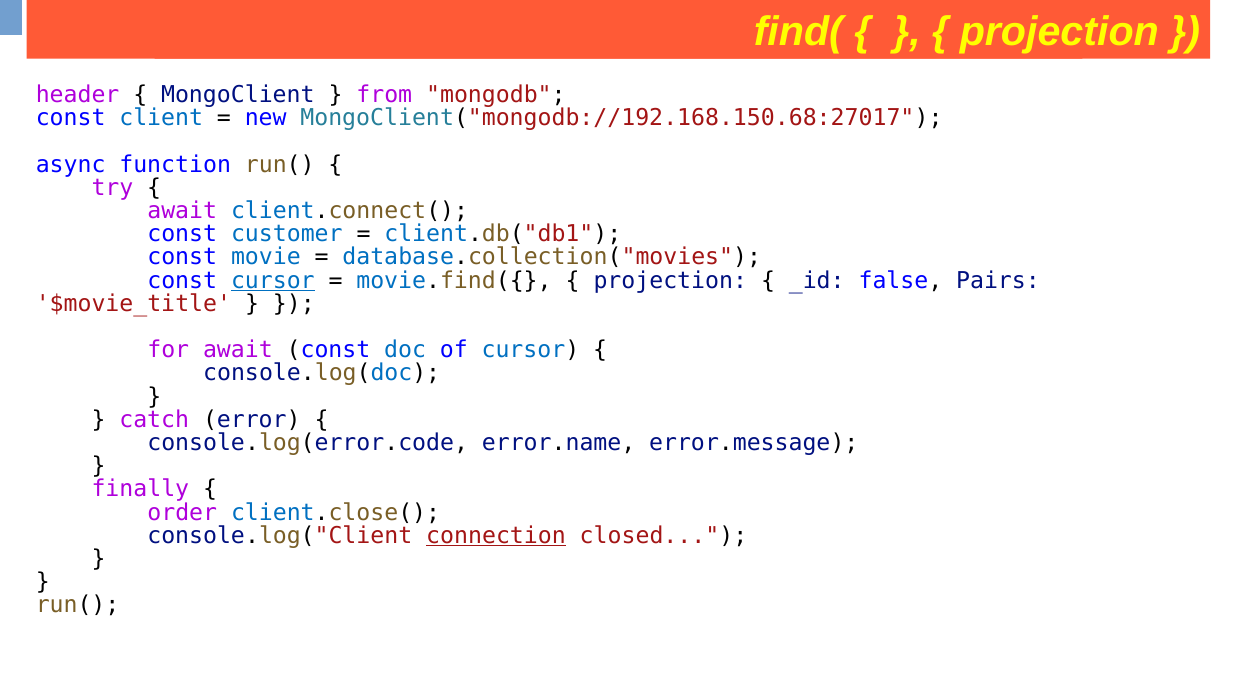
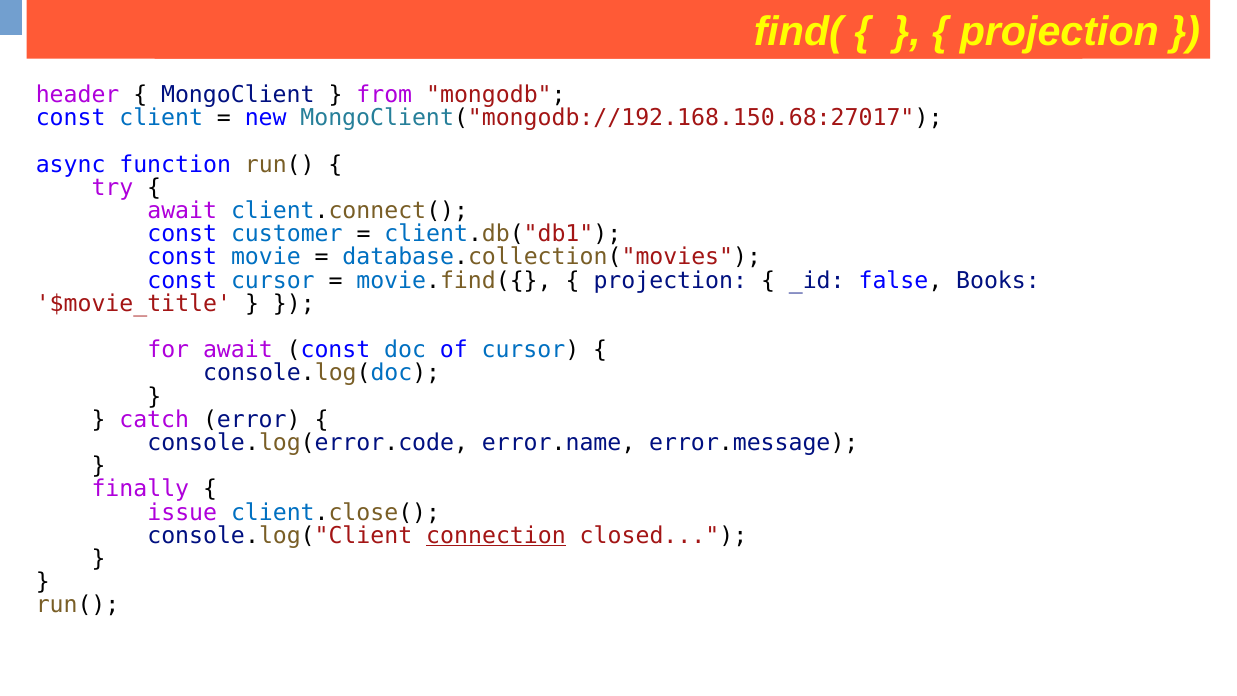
cursor at (273, 280) underline: present -> none
Pairs: Pairs -> Books
order: order -> issue
